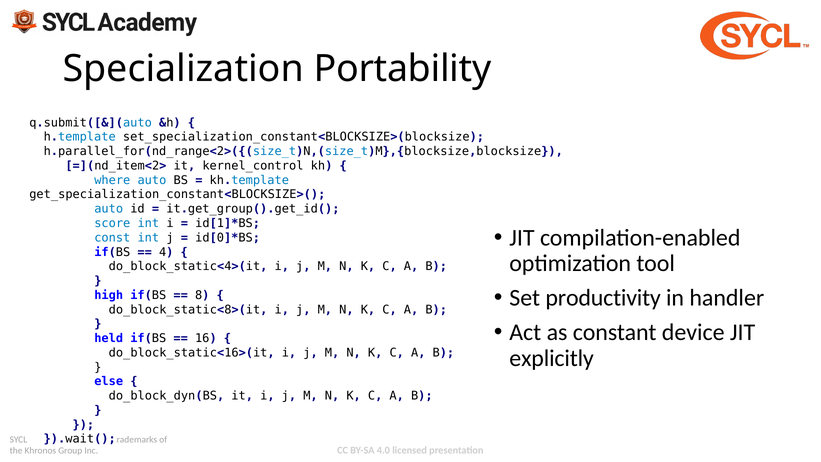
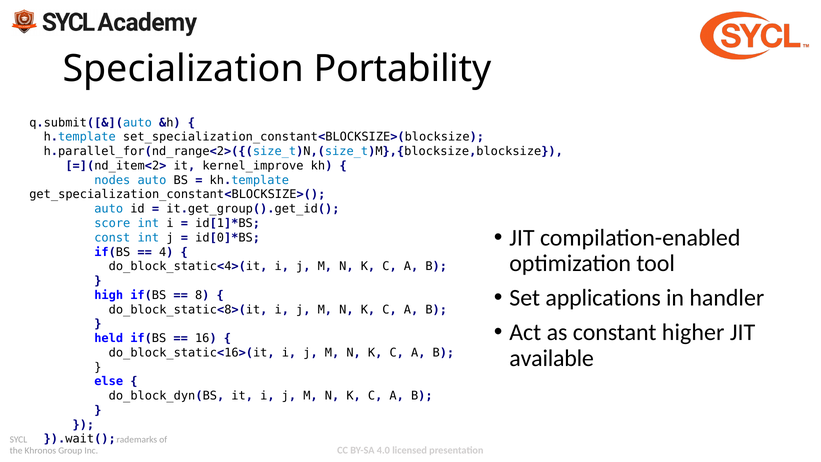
kernel_control: kernel_control -> kernel_improve
where: where -> nodes
productivity: productivity -> applications
device: device -> higher
explicitly: explicitly -> available
